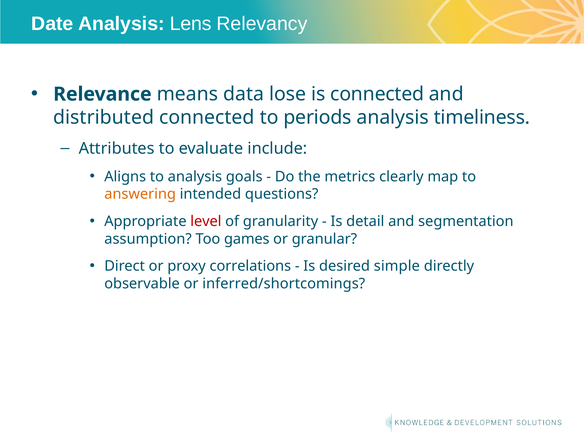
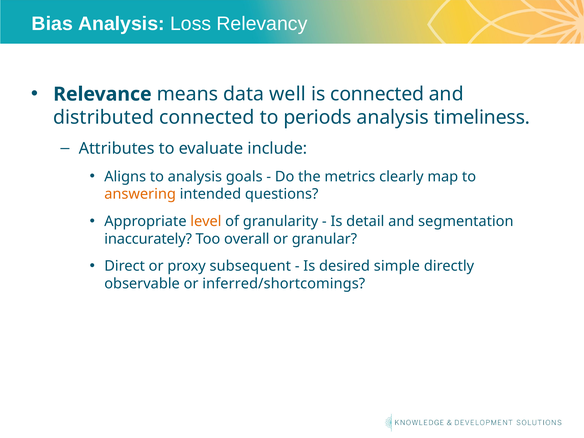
Date: Date -> Bias
Lens: Lens -> Loss
lose: lose -> well
level colour: red -> orange
assumption: assumption -> inaccurately
games: games -> overall
correlations: correlations -> subsequent
